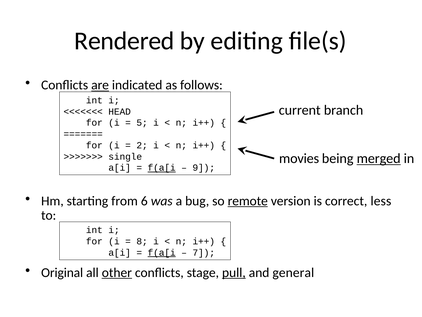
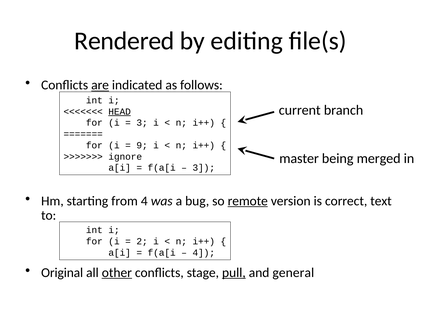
HEAD underline: none -> present
5 at (142, 123): 5 -> 3
2: 2 -> 9
movies: movies -> master
merged underline: present -> none
single: single -> ignore
f(a[i at (162, 168) underline: present -> none
9 at (204, 168): 9 -> 3
from 6: 6 -> 4
less: less -> text
8: 8 -> 2
f(a[i at (162, 252) underline: present -> none
7 at (204, 252): 7 -> 4
